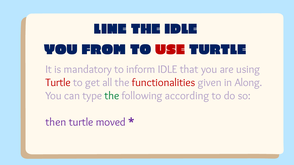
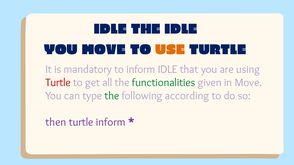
LINE at (110, 29): LINE -> IDLE
YOU FROM: FROM -> MOVE
USE colour: red -> orange
functionalities colour: red -> green
in Along: Along -> Move
turtle moved: moved -> inform
